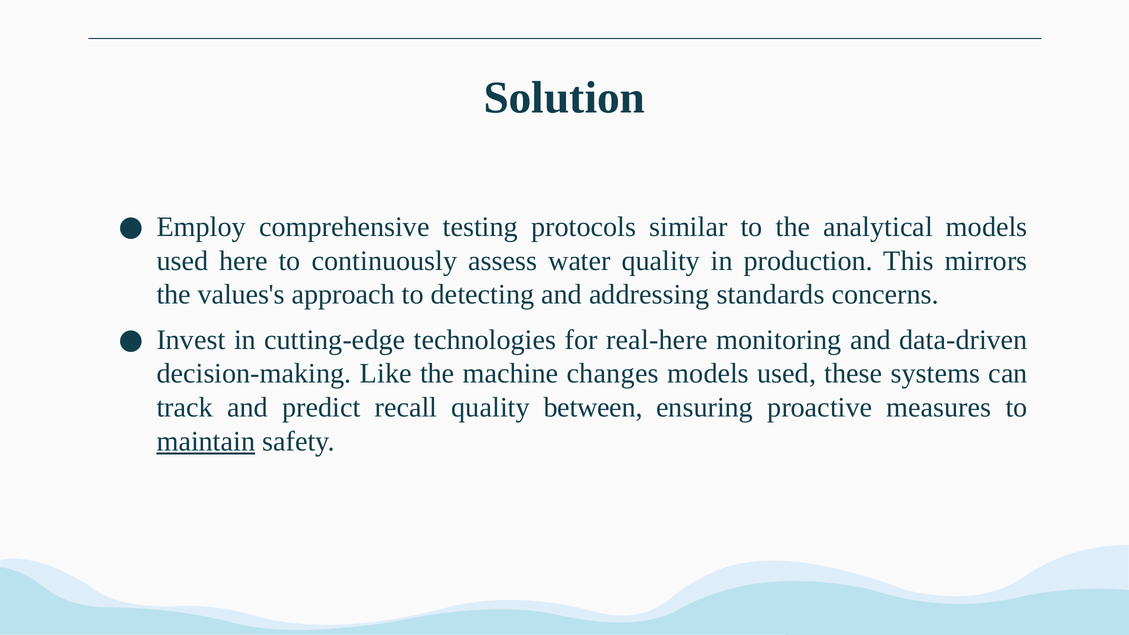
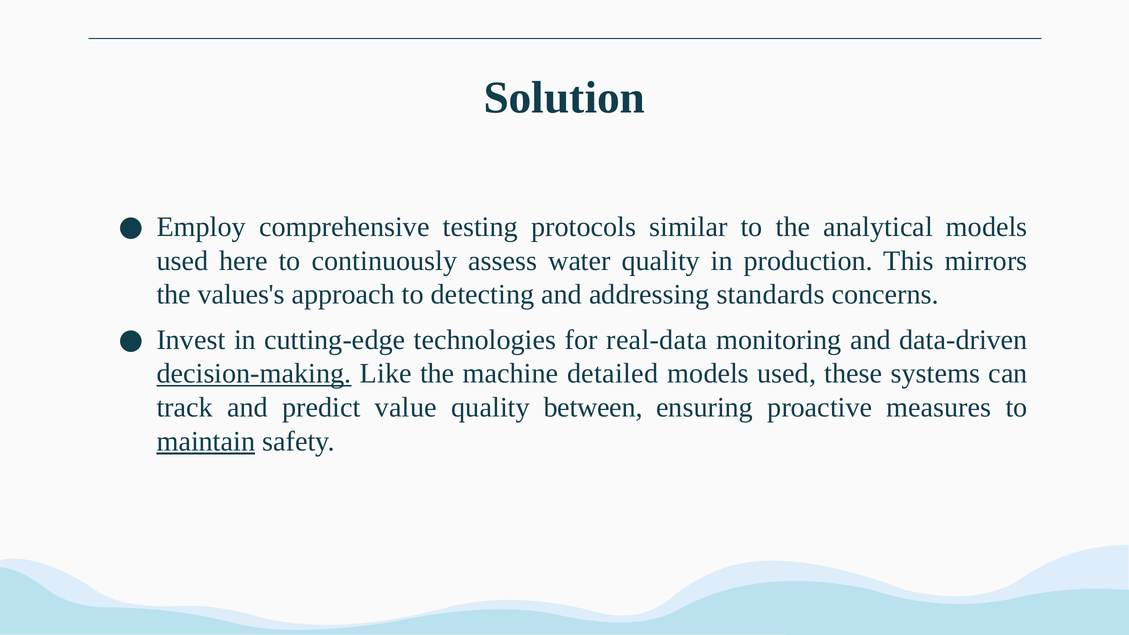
real-here: real-here -> real-data
decision-making underline: none -> present
changes: changes -> detailed
recall: recall -> value
